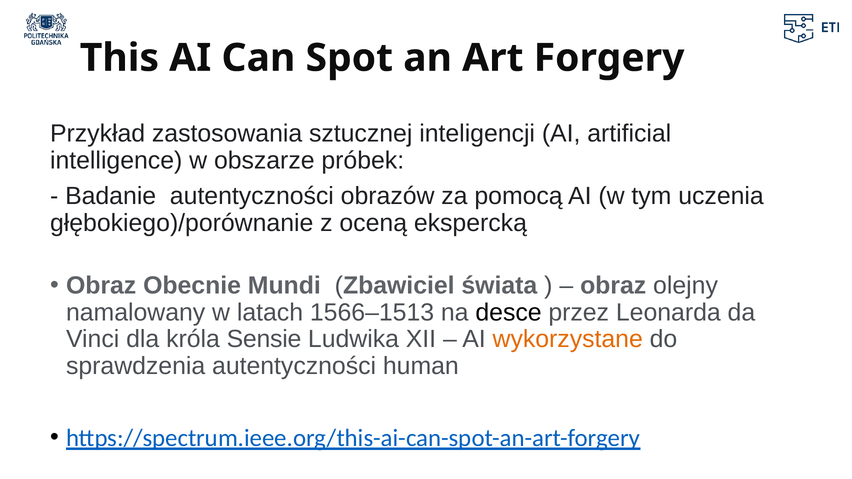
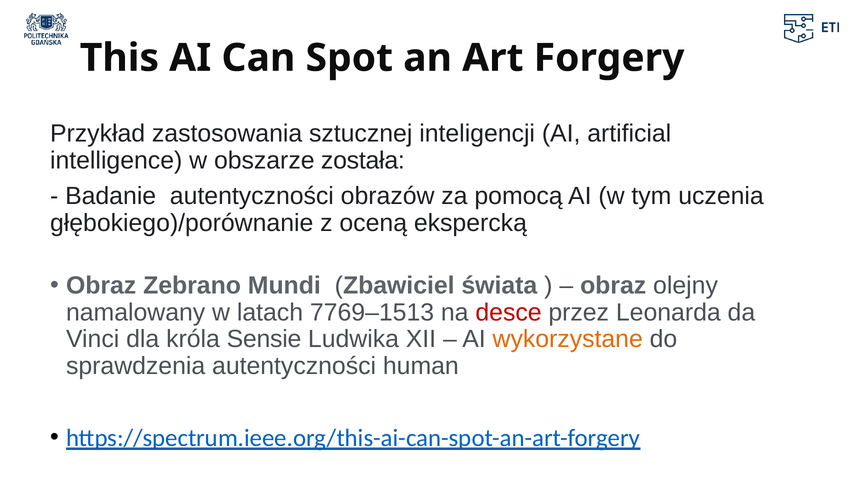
próbek: próbek -> została
Obecnie: Obecnie -> Zebrano
1566–1513: 1566–1513 -> 7769–1513
desce colour: black -> red
